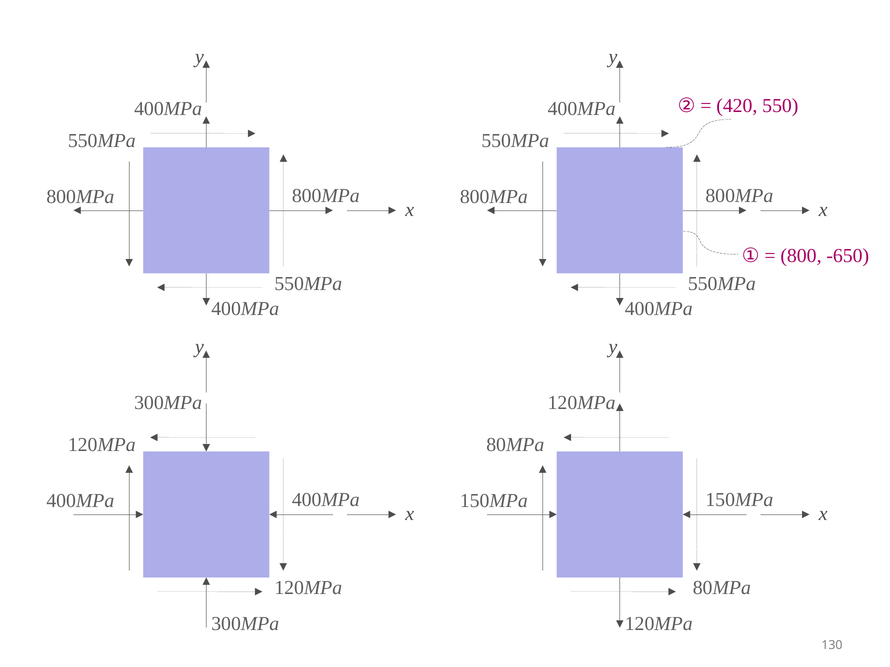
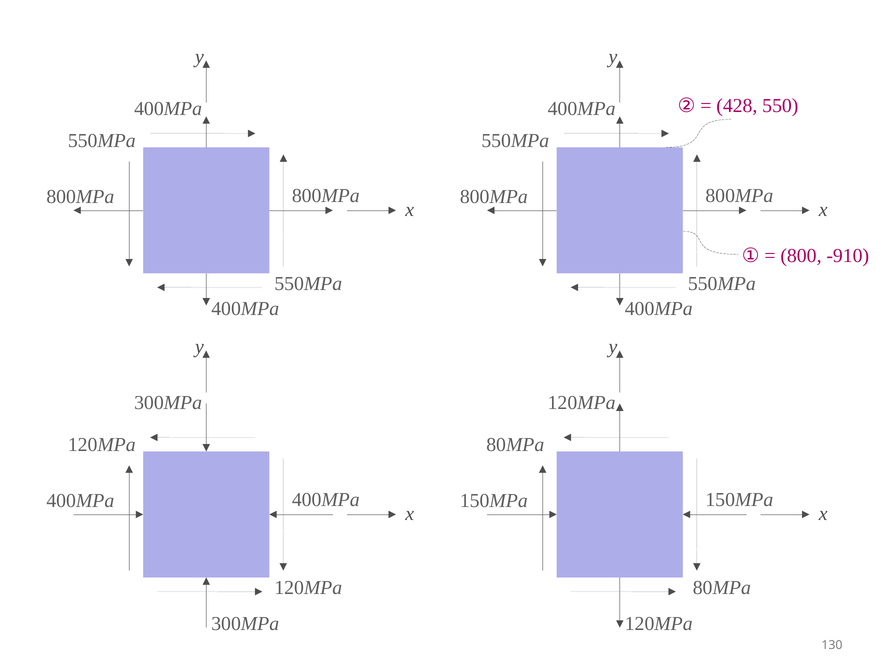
420: 420 -> 428
-650: -650 -> -910
